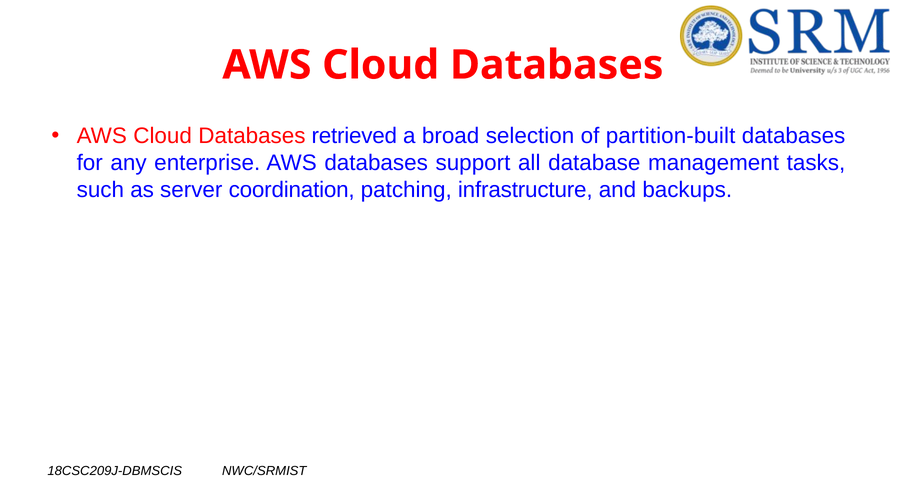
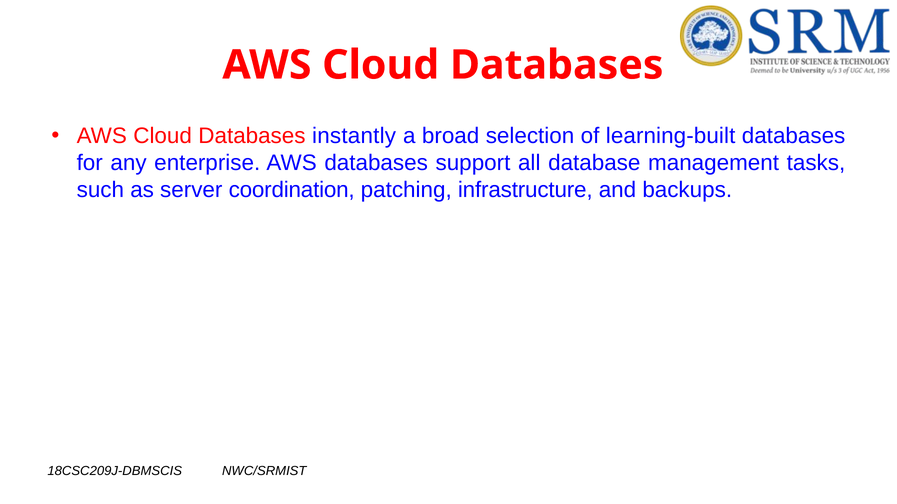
retrieved: retrieved -> instantly
partition-built: partition-built -> learning-built
